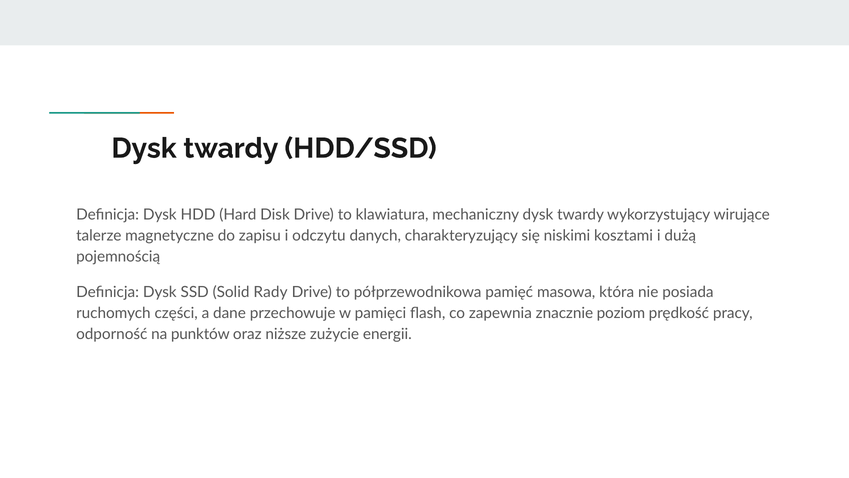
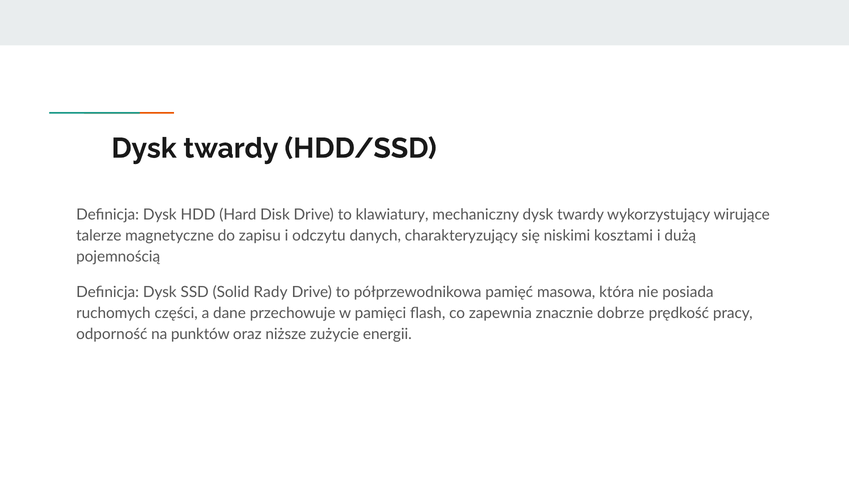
klawiatura: klawiatura -> klawiatury
poziom: poziom -> dobrze
